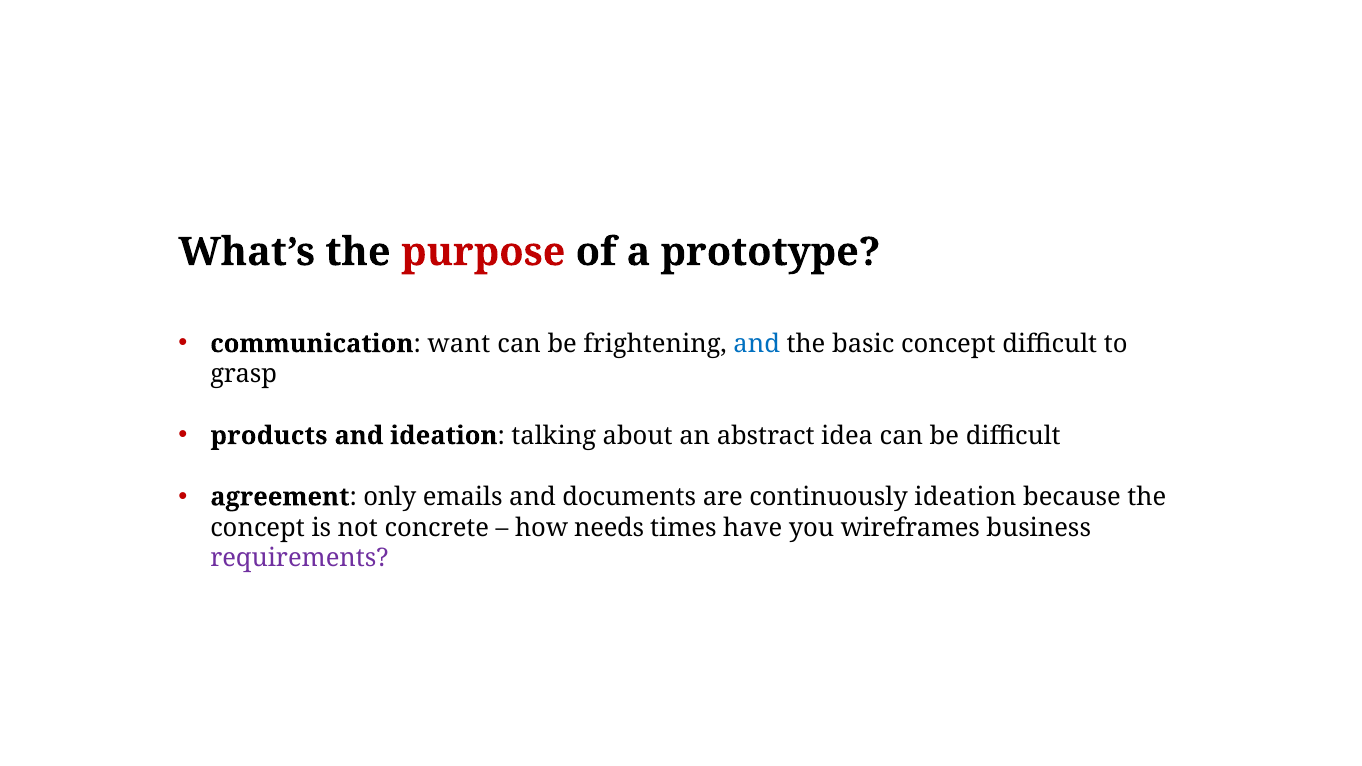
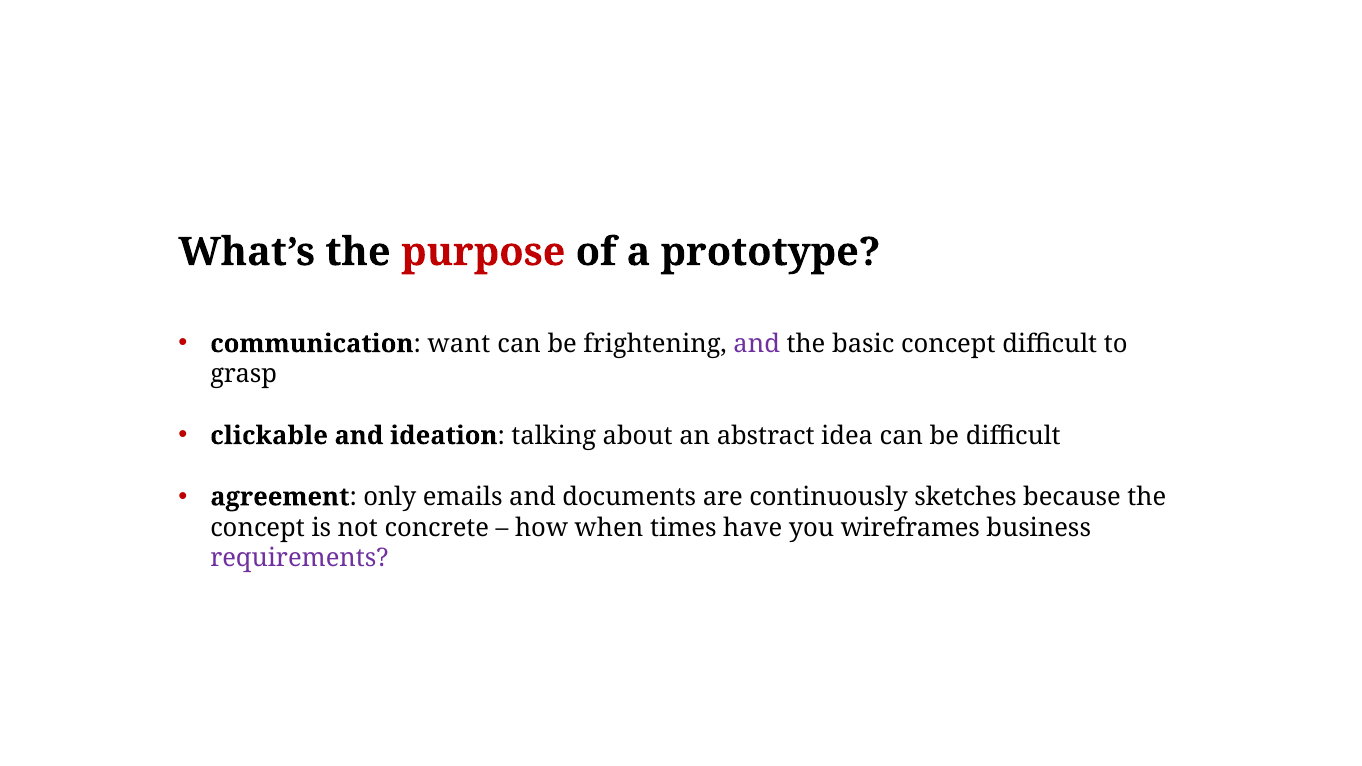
and at (757, 344) colour: blue -> purple
products: products -> clickable
continuously ideation: ideation -> sketches
needs: needs -> when
